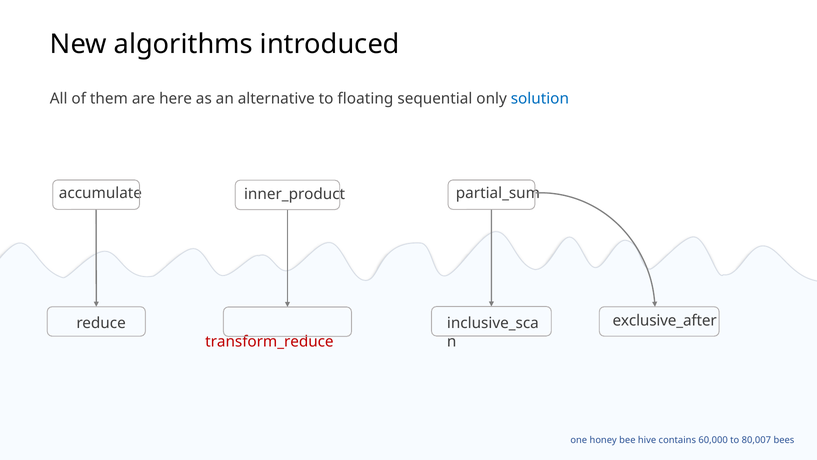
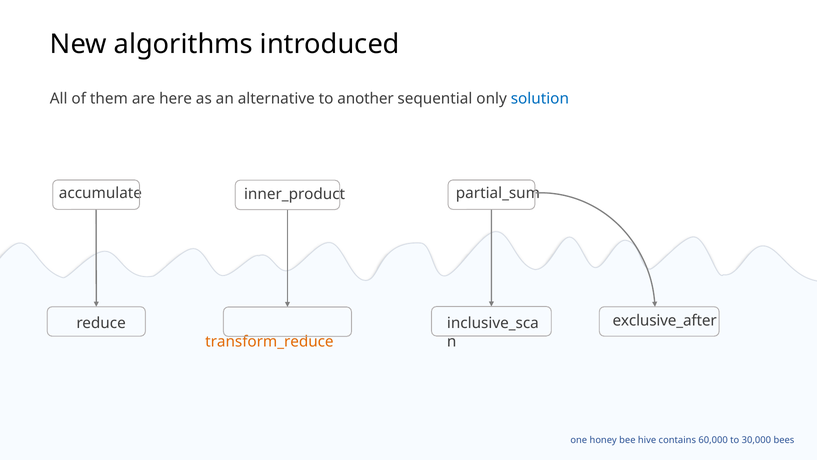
floating: floating -> another
transform_reduce colour: red -> orange
80,007: 80,007 -> 30,000
